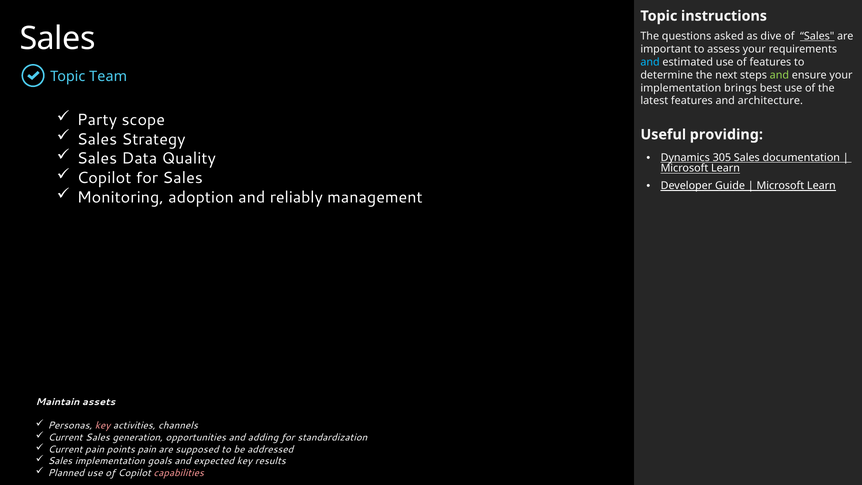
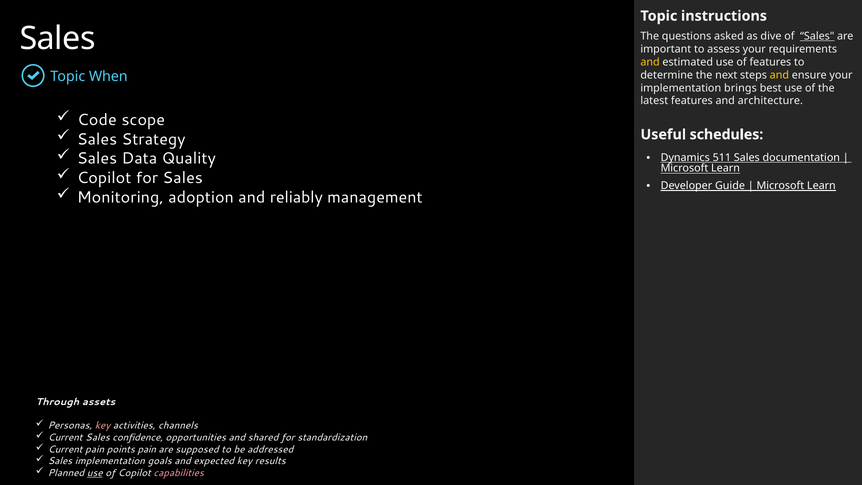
and at (650, 62) colour: light blue -> yellow
and at (779, 75) colour: light green -> yellow
Team: Team -> When
Party: Party -> Code
providing: providing -> schedules
305: 305 -> 511
Maintain: Maintain -> Through
generation: generation -> confidence
adding: adding -> shared
use at (95, 473) underline: none -> present
